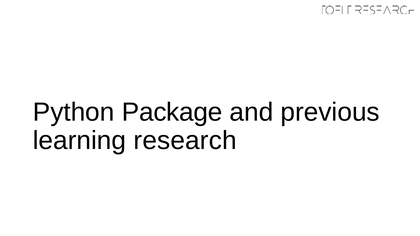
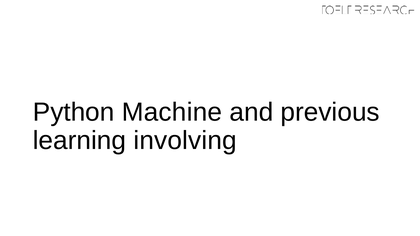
Package: Package -> Machine
research: research -> involving
